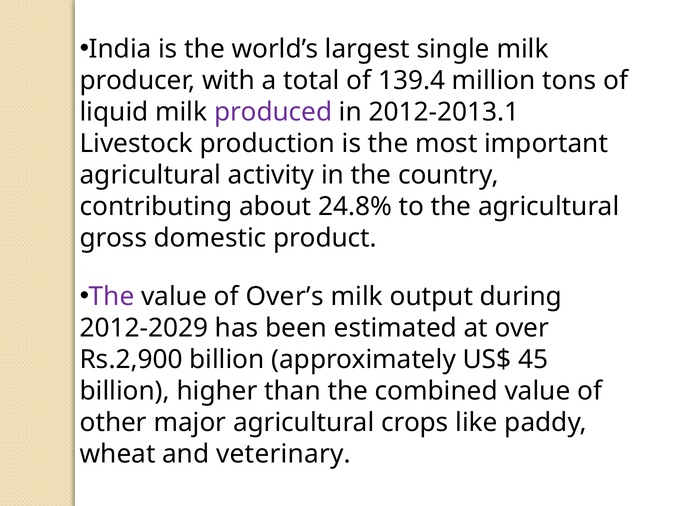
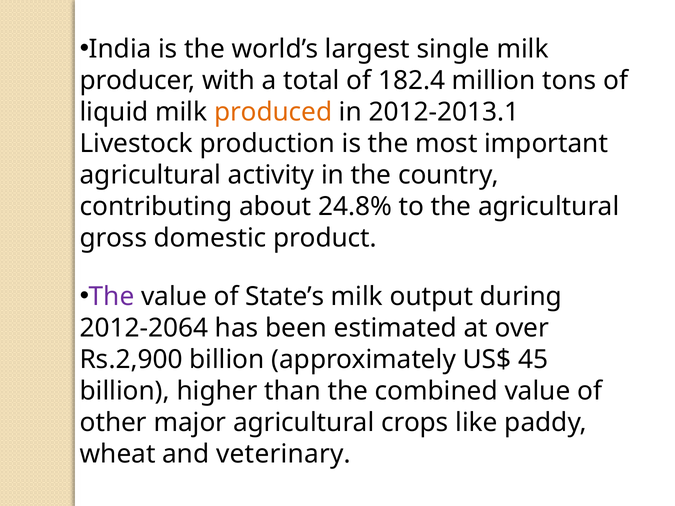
139.4: 139.4 -> 182.4
produced colour: purple -> orange
Over’s: Over’s -> State’s
2012-2029: 2012-2029 -> 2012-2064
